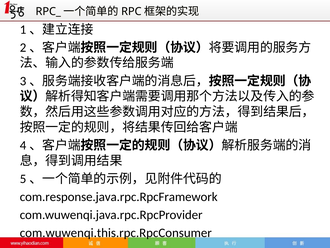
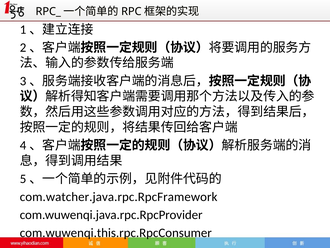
com.response.java.rpc.RpcFramework: com.response.java.rpc.RpcFramework -> com.watcher.java.rpc.RpcFramework
